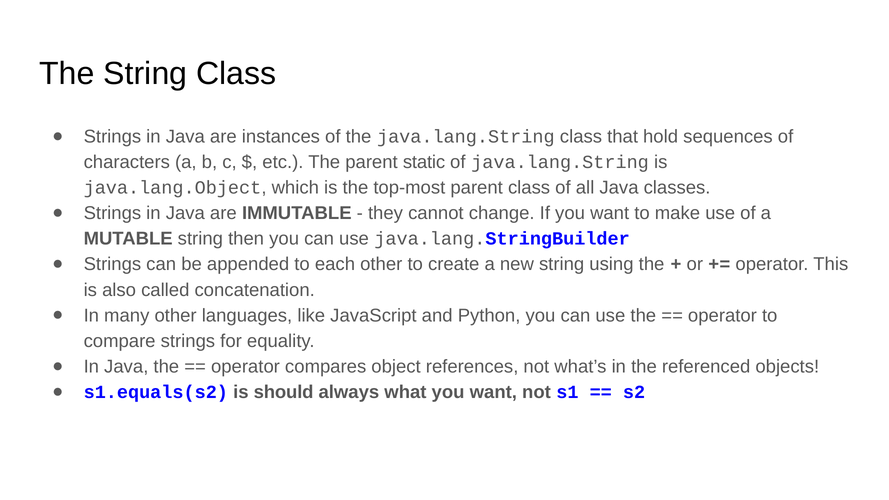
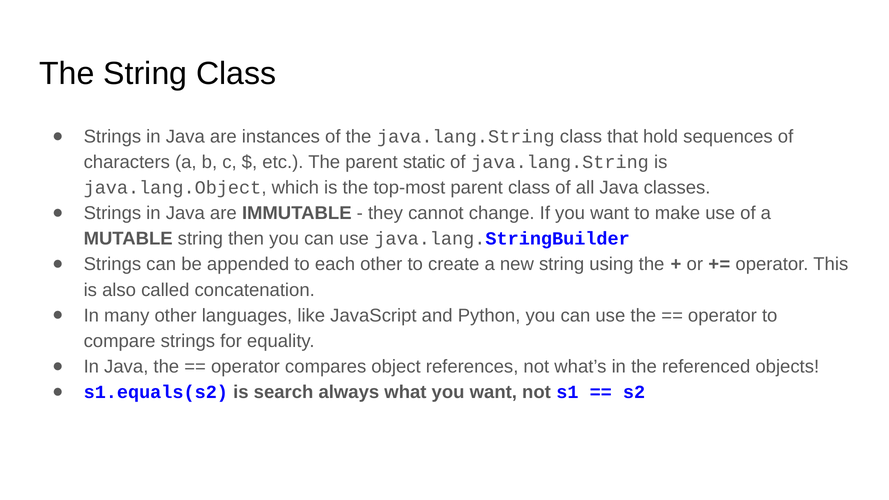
should: should -> search
